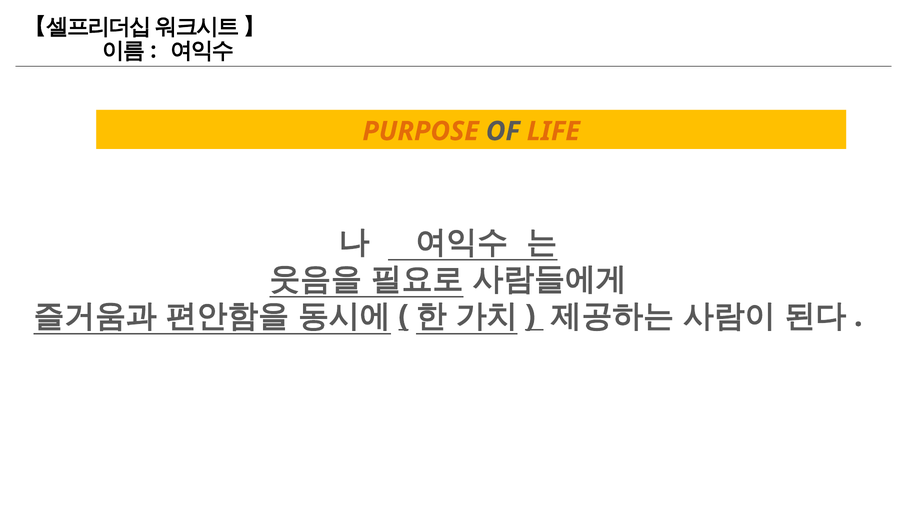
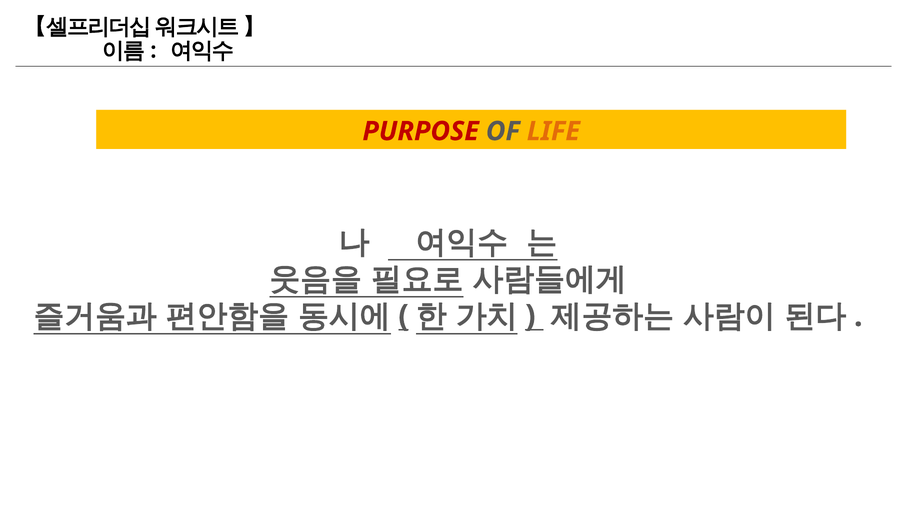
PURPOSE colour: orange -> red
